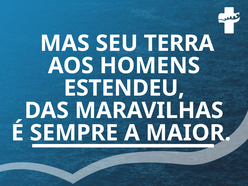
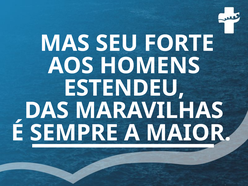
TERRA: TERRA -> FORTE
